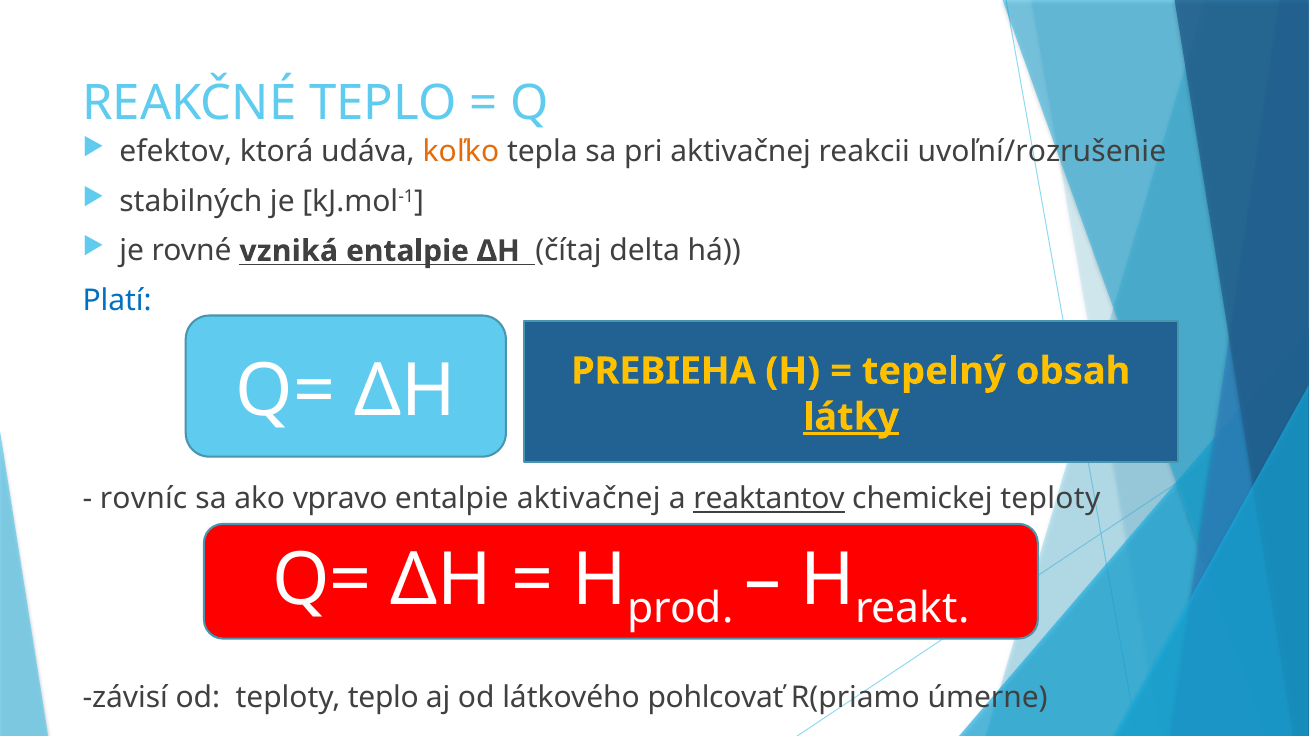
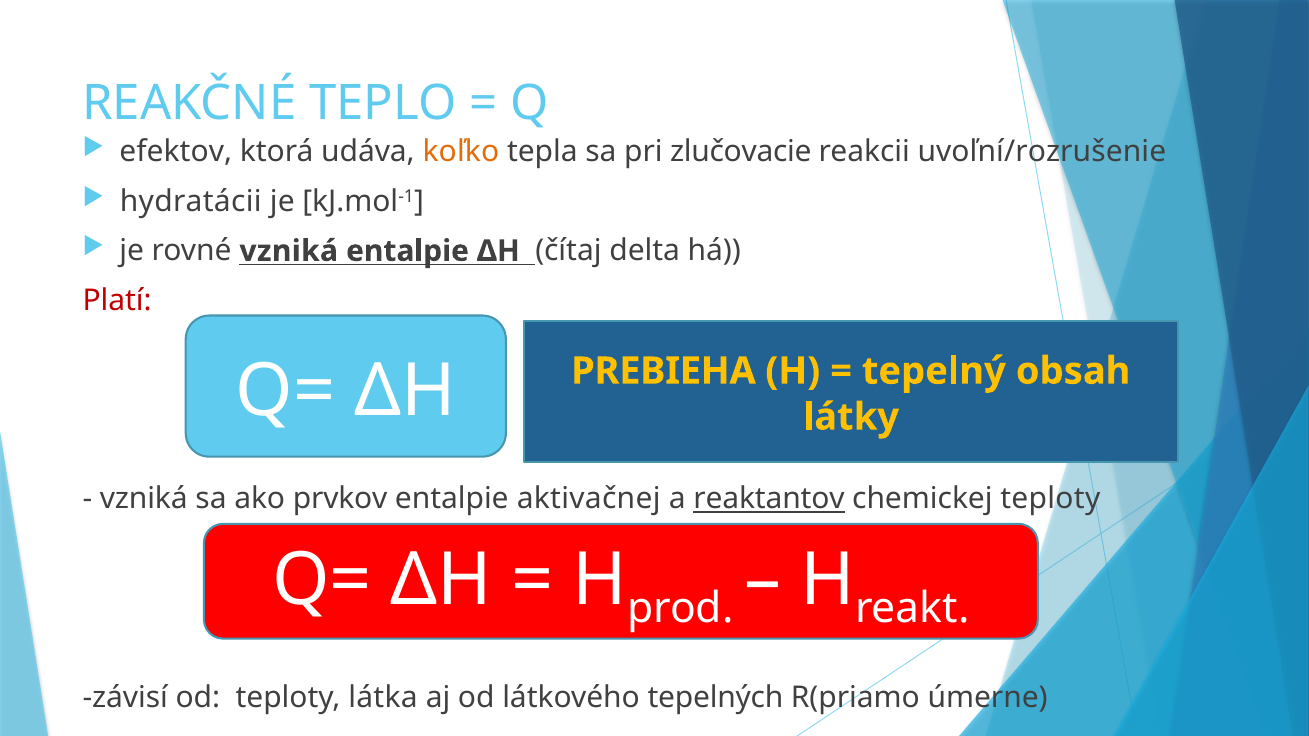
pri aktivačnej: aktivačnej -> zlučovacie
stabilných: stabilných -> hydratácii
Platí colour: blue -> red
látky underline: present -> none
rovníc at (144, 499): rovníc -> vzniká
vpravo: vpravo -> prvkov
teploty teplo: teplo -> látka
pohlcovať: pohlcovať -> tepelných
